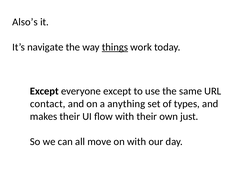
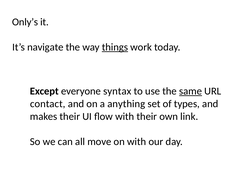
Also’s: Also’s -> Only’s
everyone except: except -> syntax
same underline: none -> present
just: just -> link
